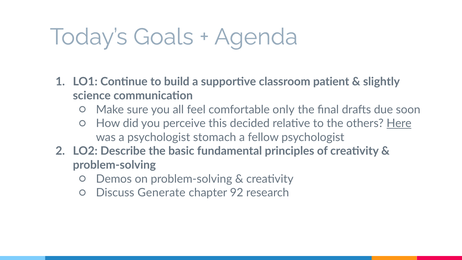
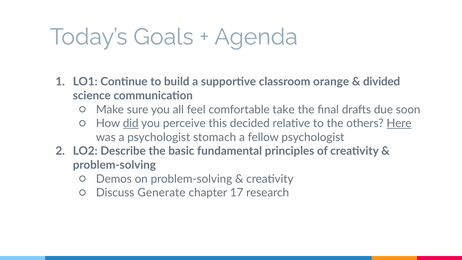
patient: patient -> orange
slightly: slightly -> divided
only: only -> take
did underline: none -> present
92: 92 -> 17
